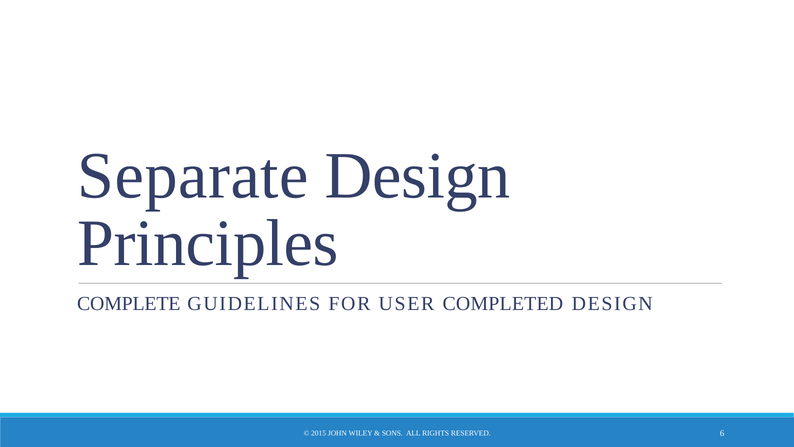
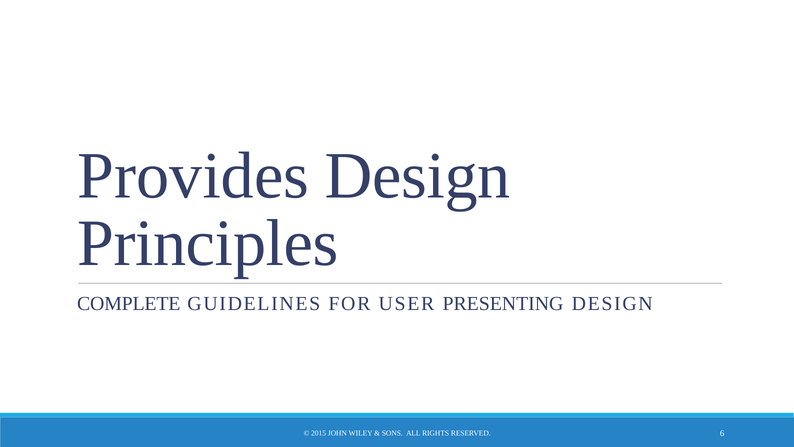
Separate: Separate -> Provides
COMPLETED: COMPLETED -> PRESENTING
